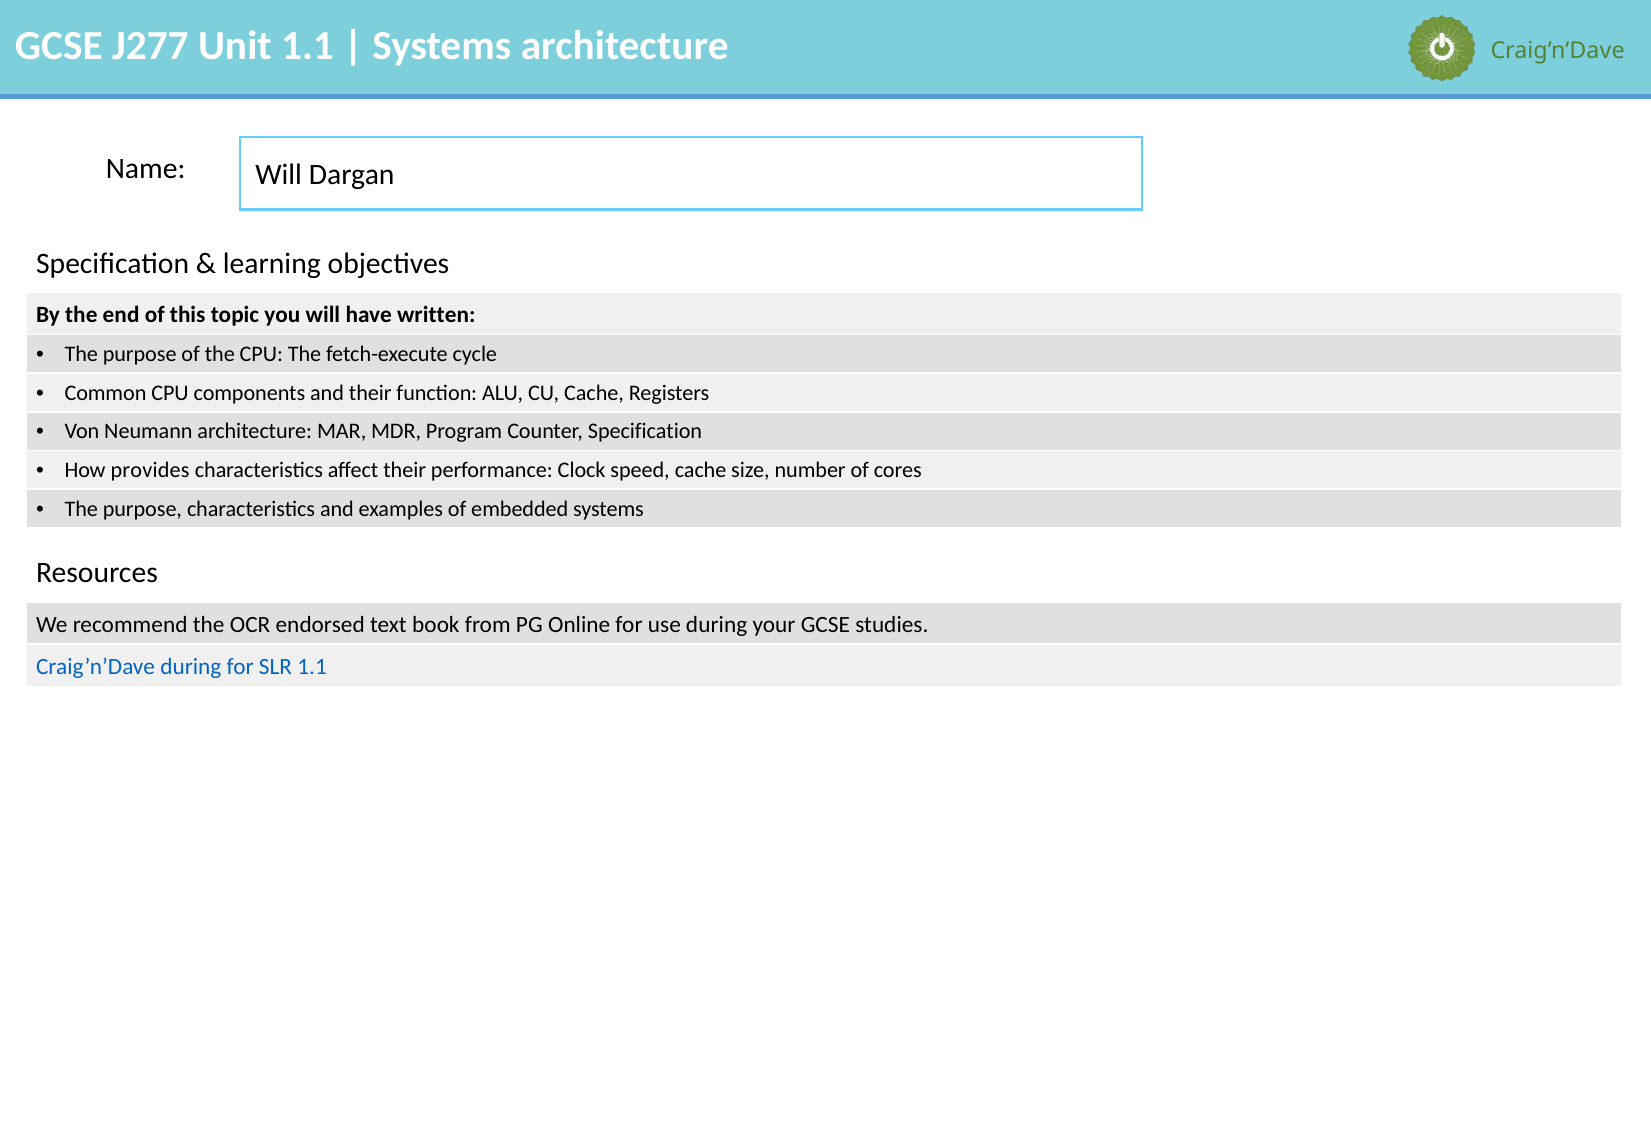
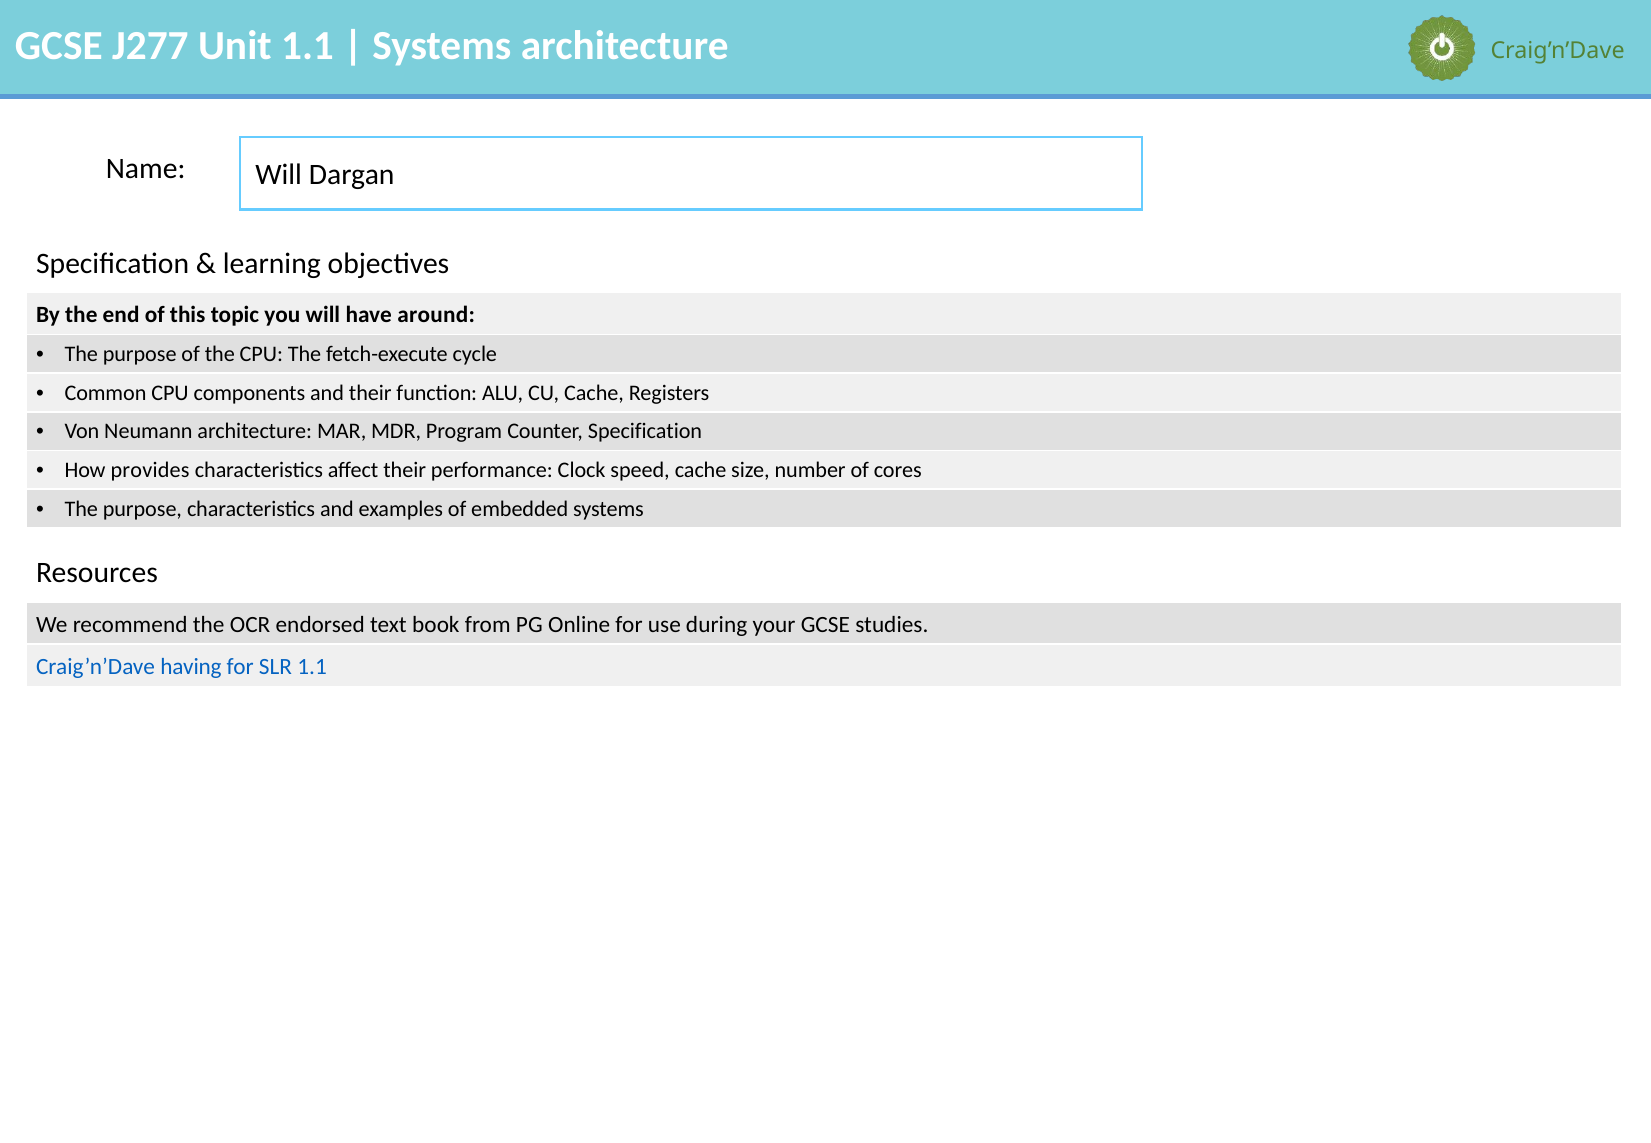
written: written -> around
Craig’n’Dave during: during -> having
